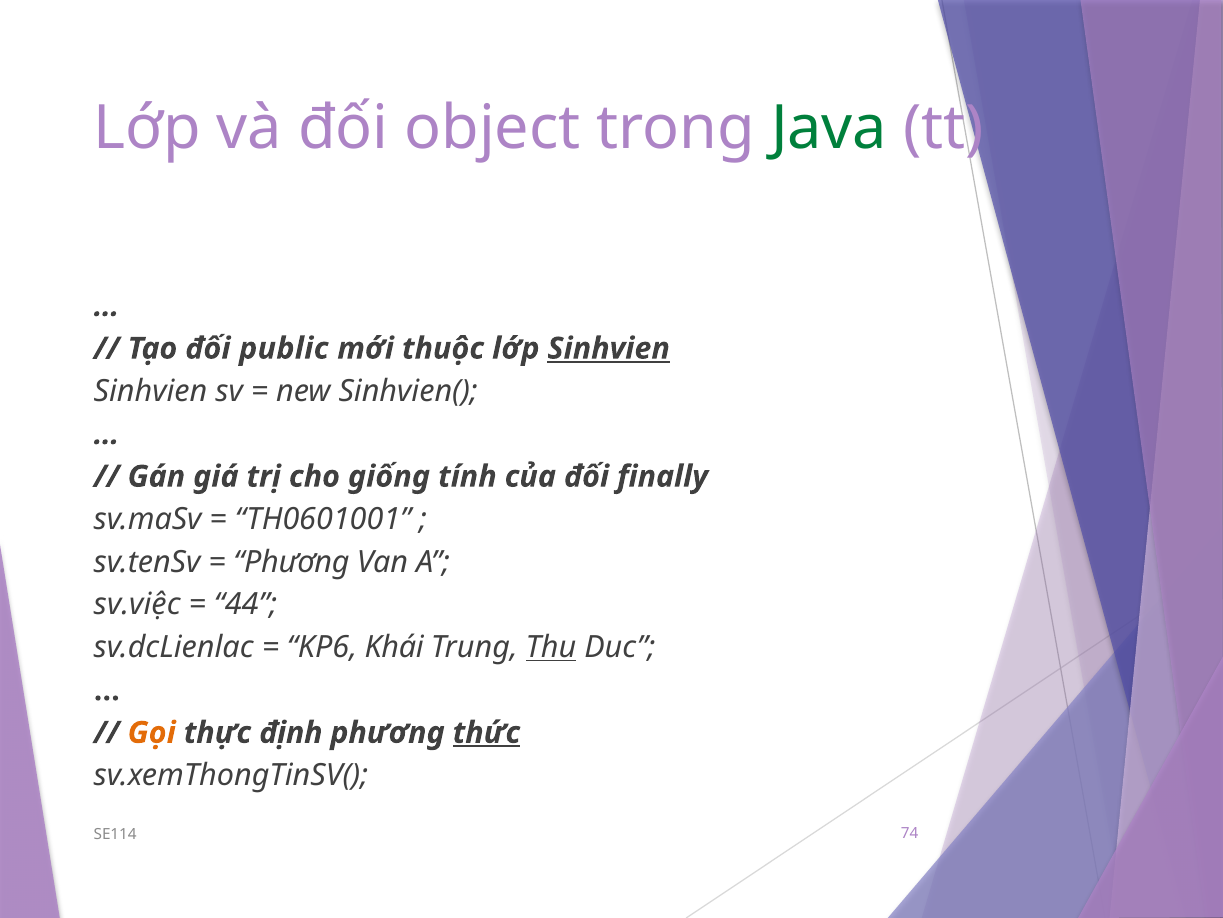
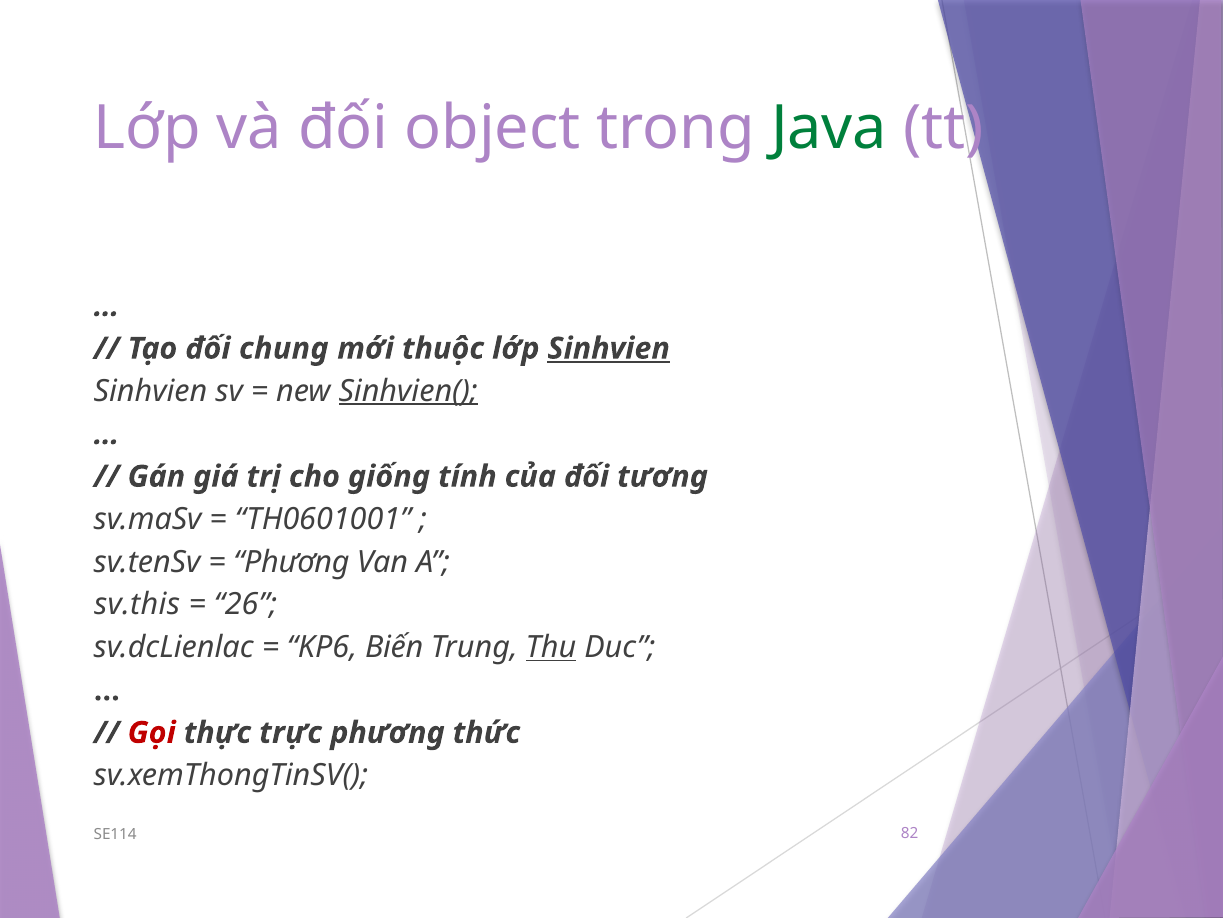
public: public -> chung
Sinhvien( underline: none -> present
finally: finally -> tương
sv.việc: sv.việc -> sv.this
44: 44 -> 26
Khái: Khái -> Biến
Gọi colour: orange -> red
định: định -> trực
thức underline: present -> none
74: 74 -> 82
